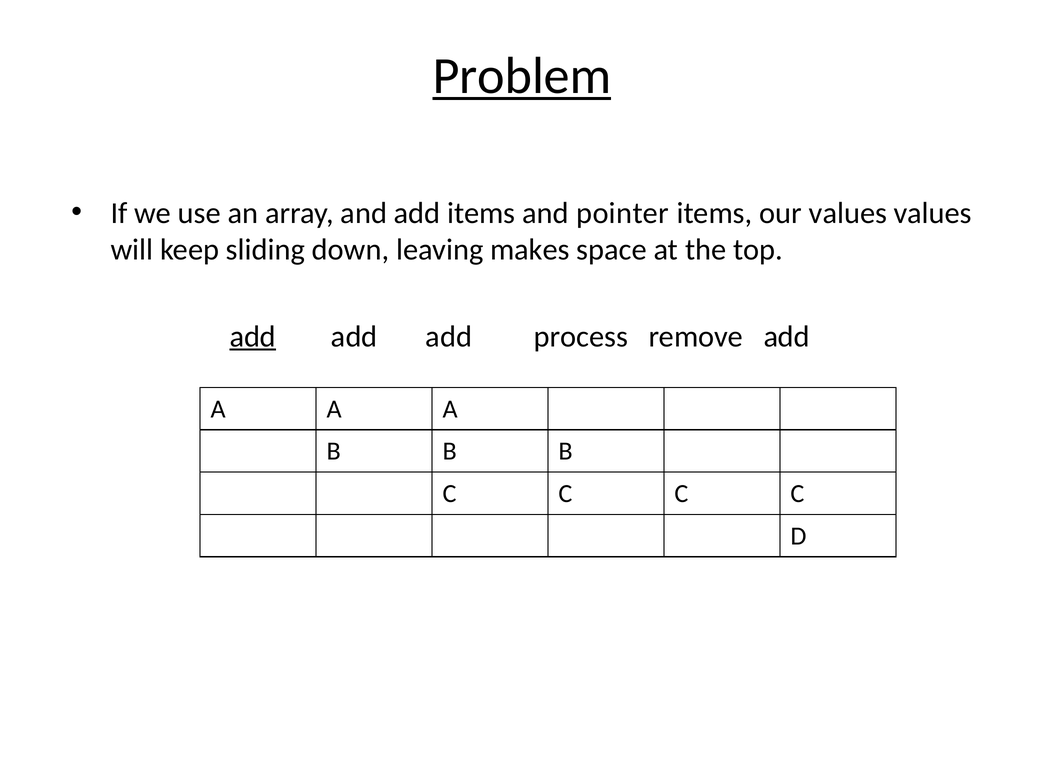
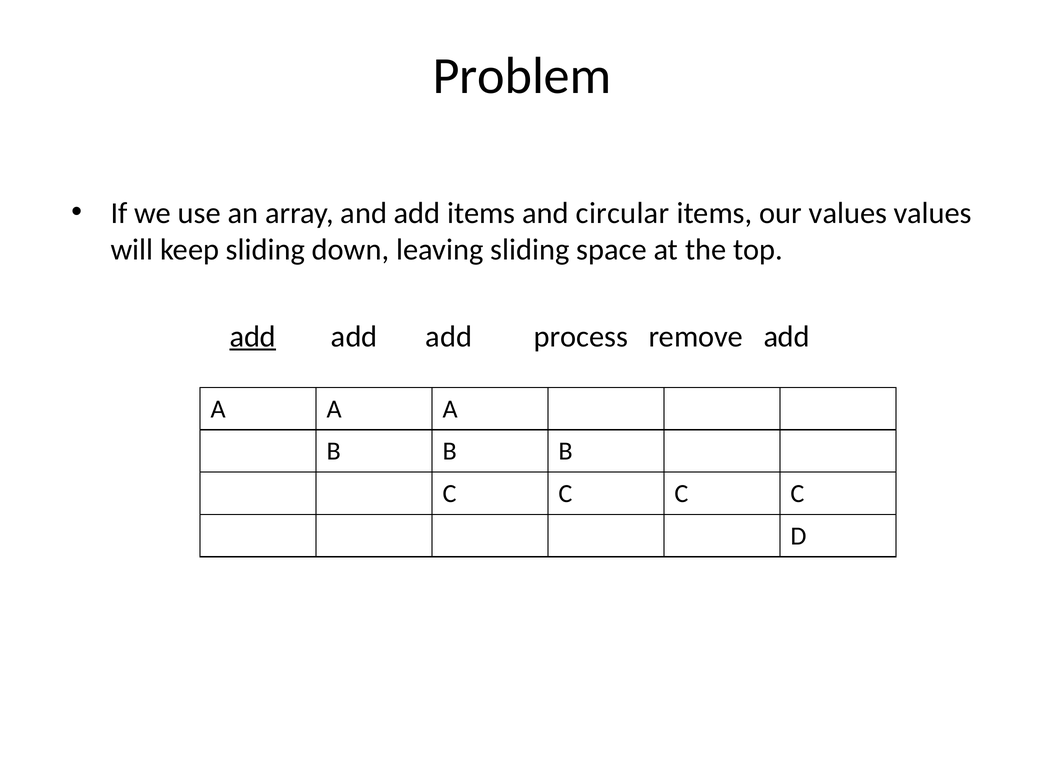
Problem underline: present -> none
pointer: pointer -> circular
leaving makes: makes -> sliding
